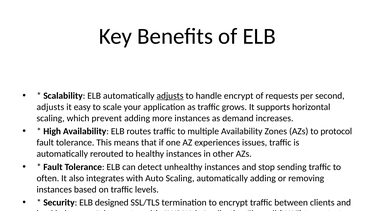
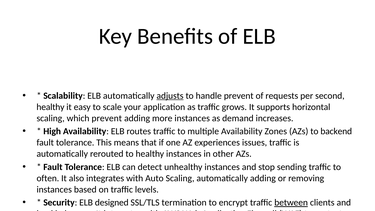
handle encrypt: encrypt -> prevent
adjusts at (50, 107): adjusts -> healthy
protocol: protocol -> backend
between underline: none -> present
